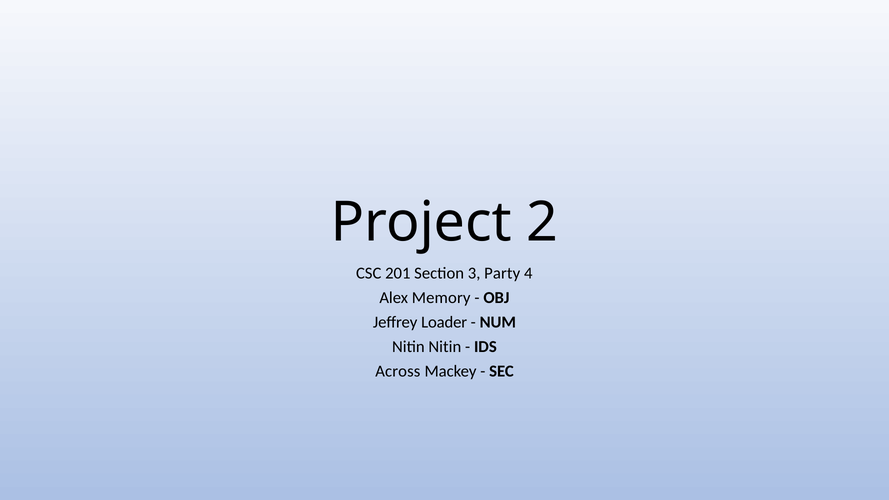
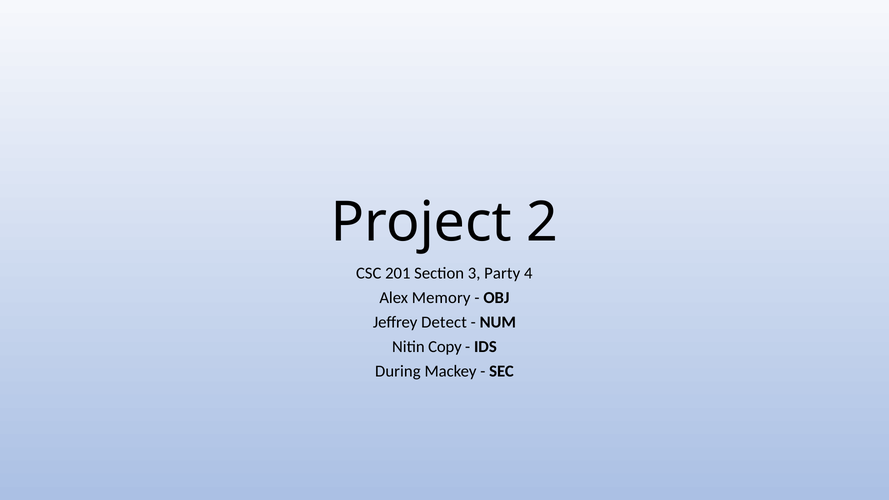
Loader: Loader -> Detect
Nitin Nitin: Nitin -> Copy
Across: Across -> During
